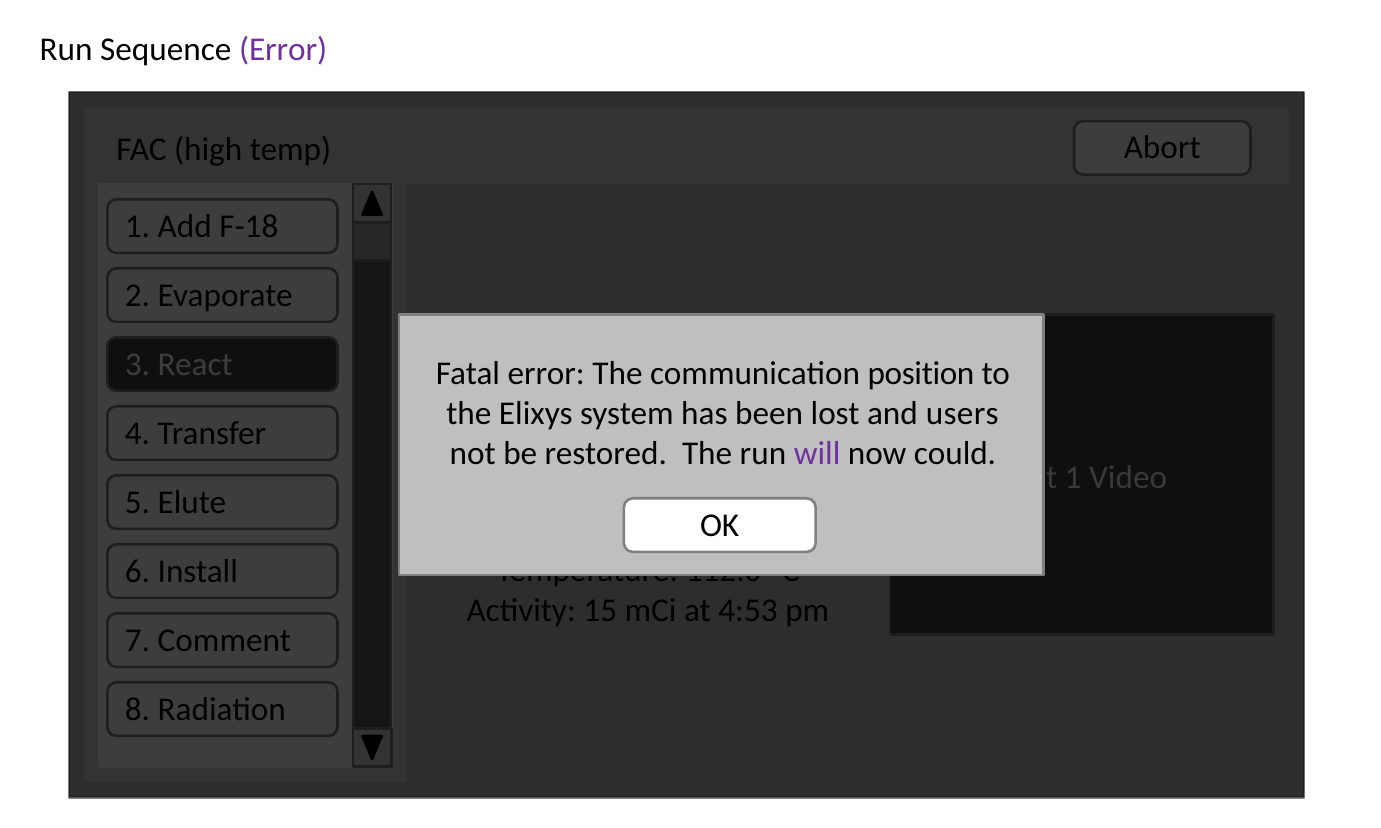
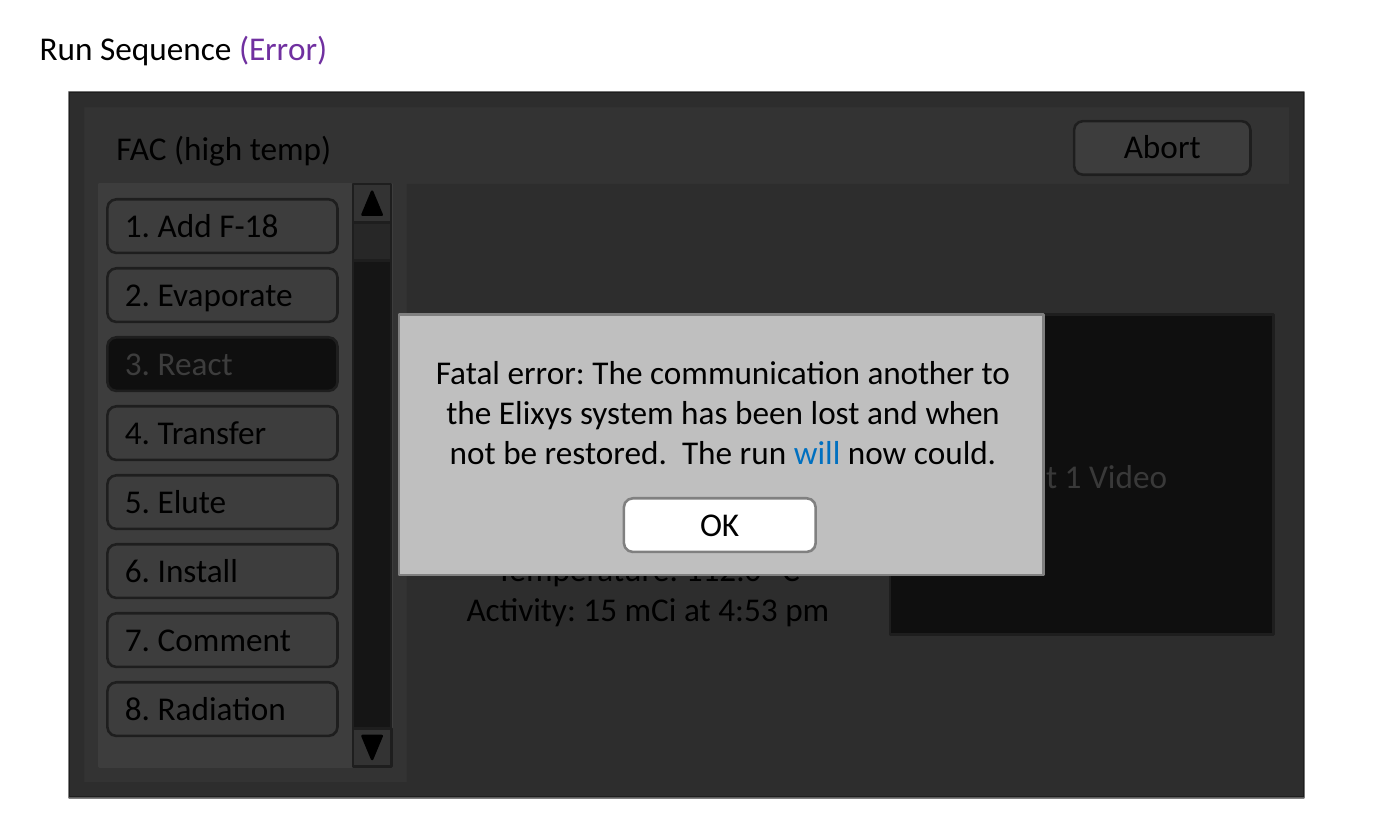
position at (921, 374): position -> another
users: users -> when
will colour: purple -> blue
